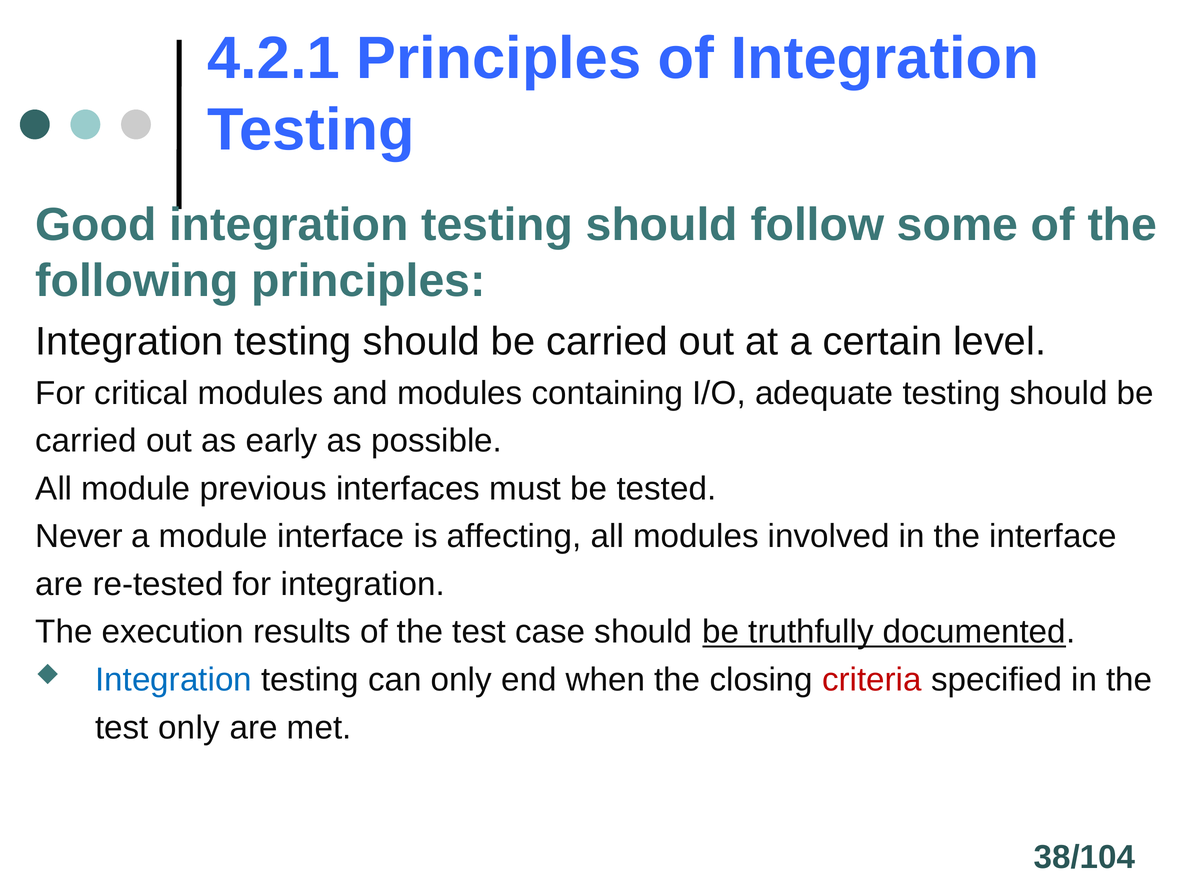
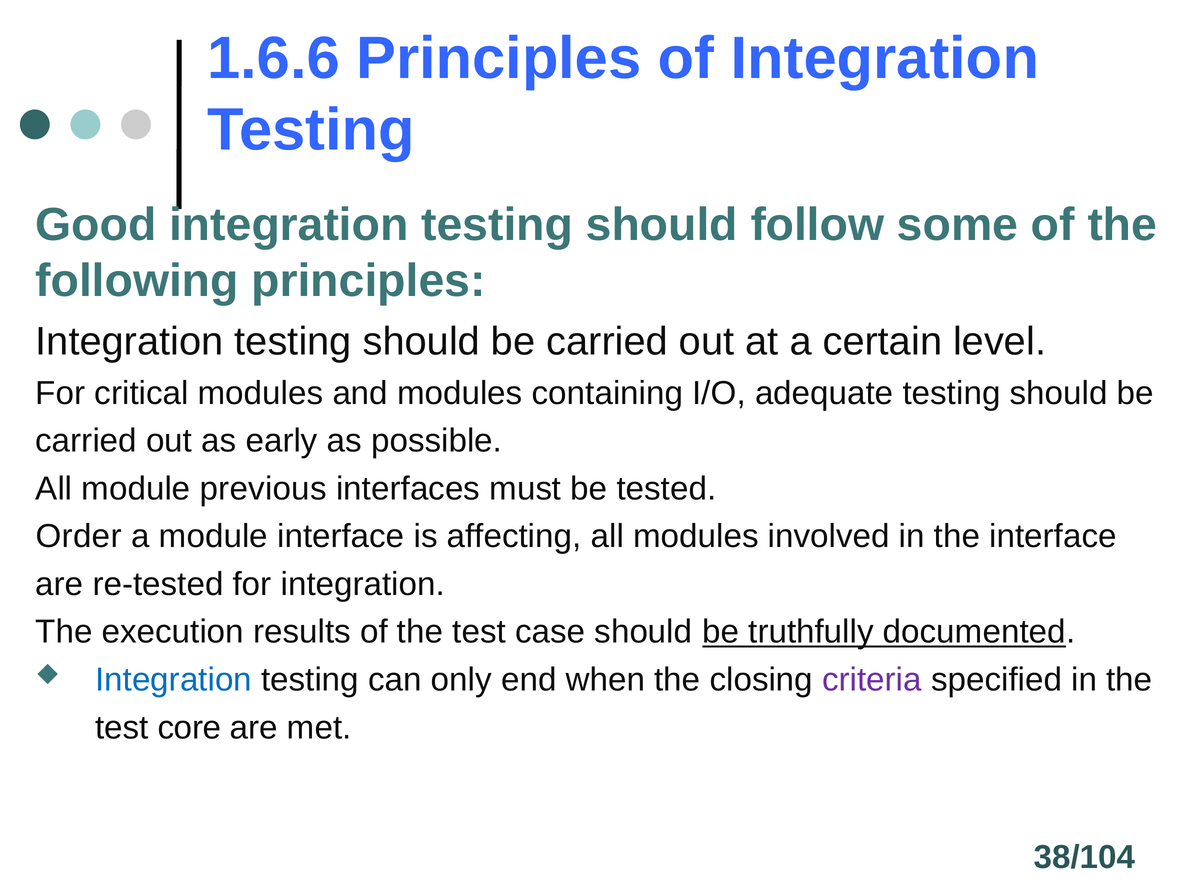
4.2.1: 4.2.1 -> 1.6.6
Never: Never -> Order
criteria colour: red -> purple
test only: only -> core
